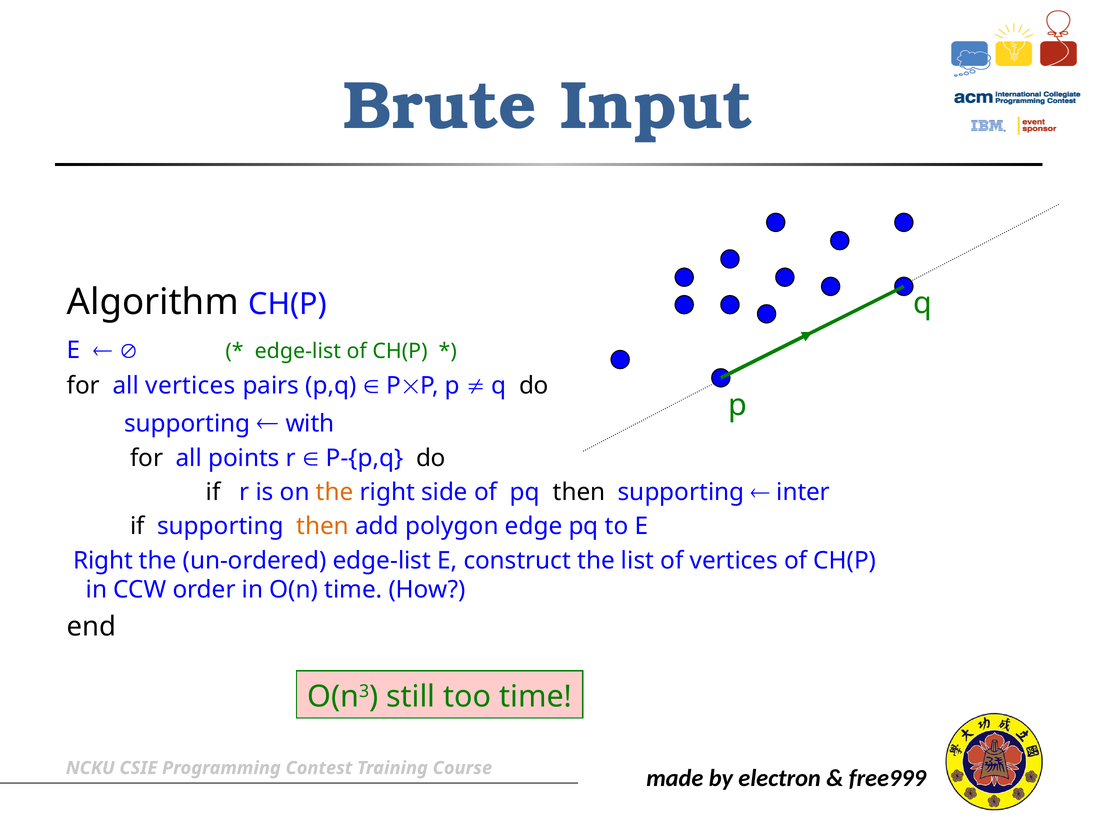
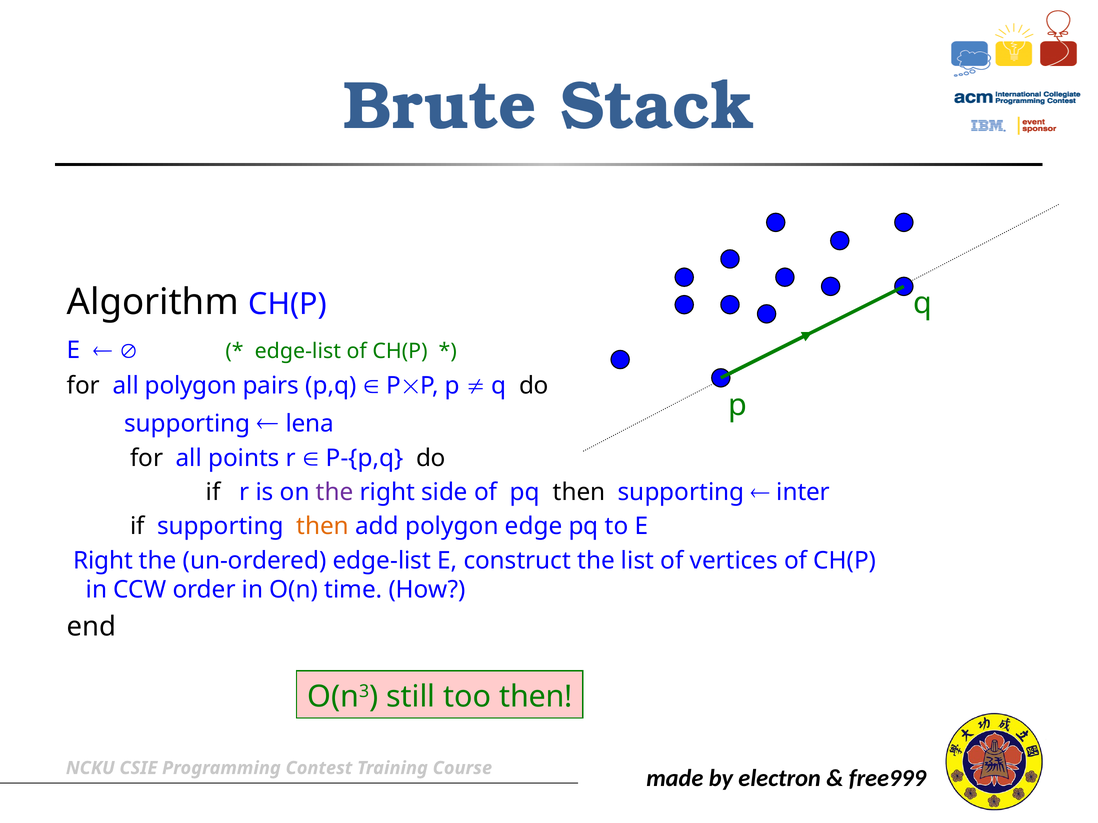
Input: Input -> Stack
all vertices: vertices -> polygon
with: with -> lena
the at (335, 493) colour: orange -> purple
too time: time -> then
